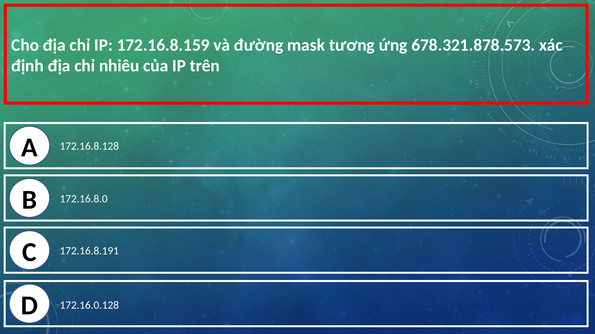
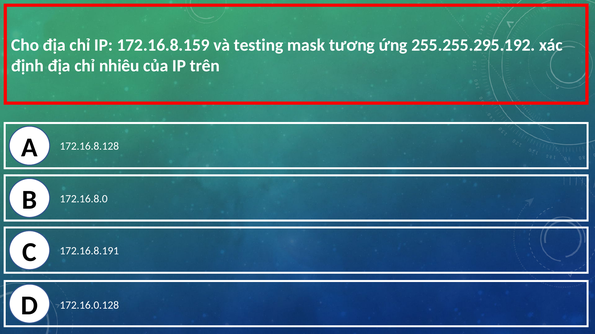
đường: đường -> testing
678.321.878.573: 678.321.878.573 -> 255.255.295.192
